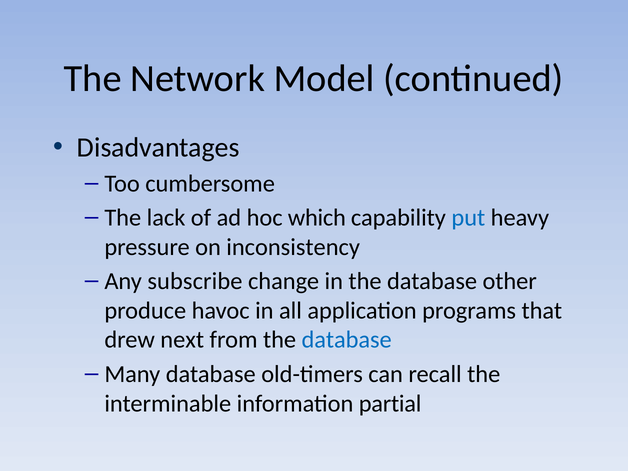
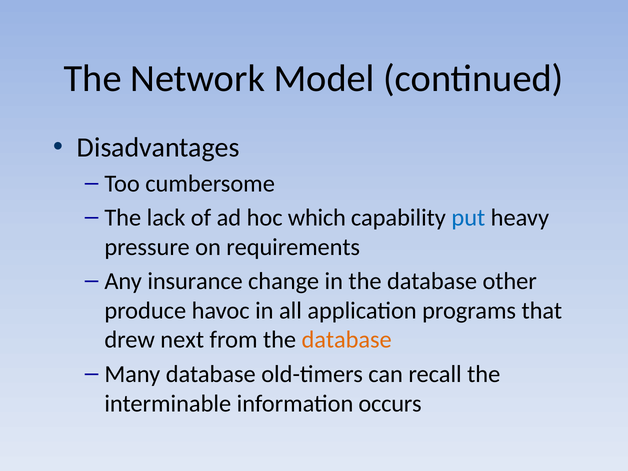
inconsistency: inconsistency -> requirements
subscribe: subscribe -> insurance
database at (347, 340) colour: blue -> orange
partial: partial -> occurs
